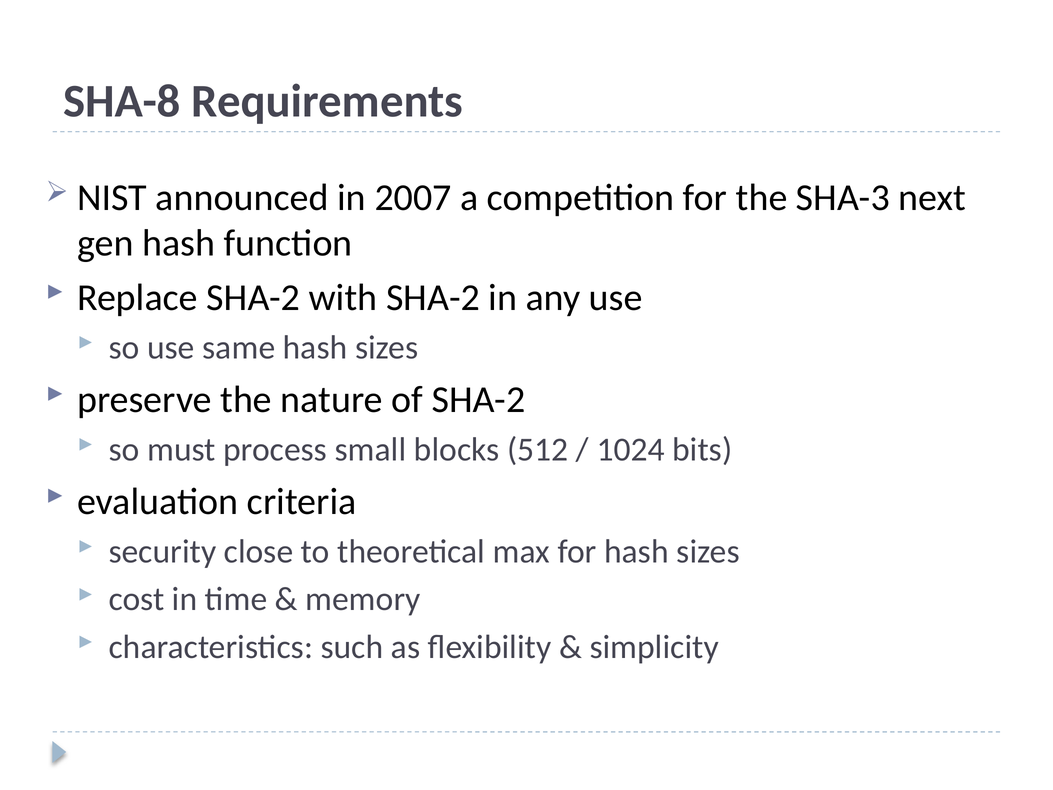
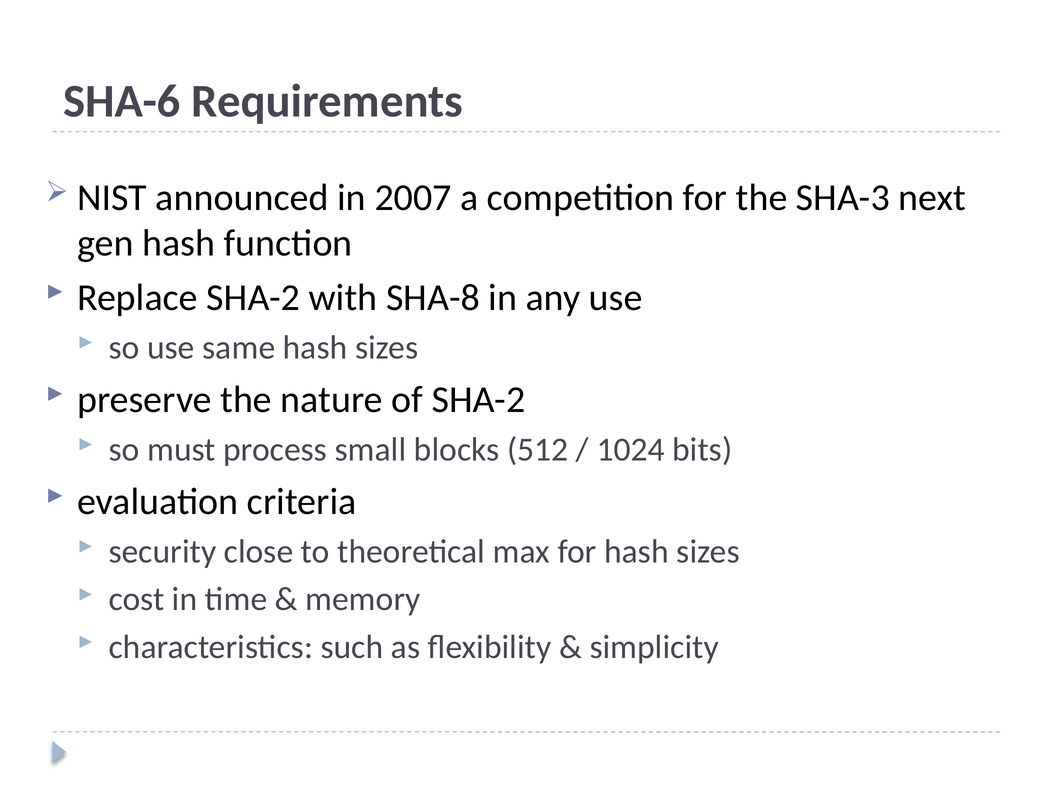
SHA-8: SHA-8 -> SHA-6
with SHA-2: SHA-2 -> SHA-8
